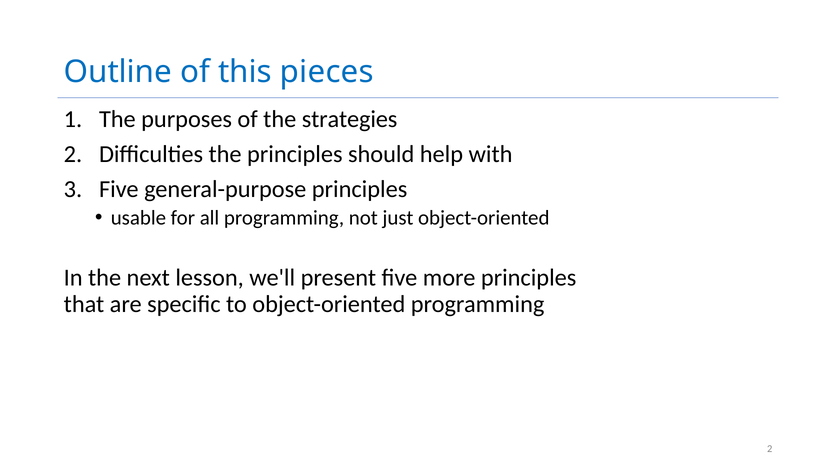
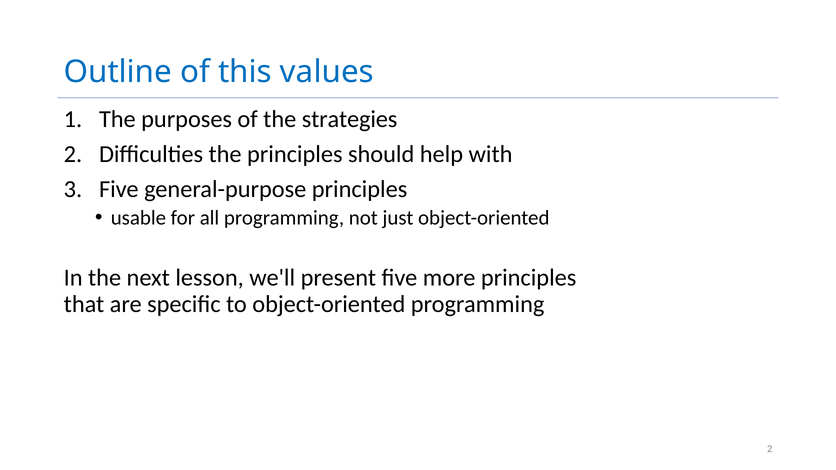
pieces: pieces -> values
